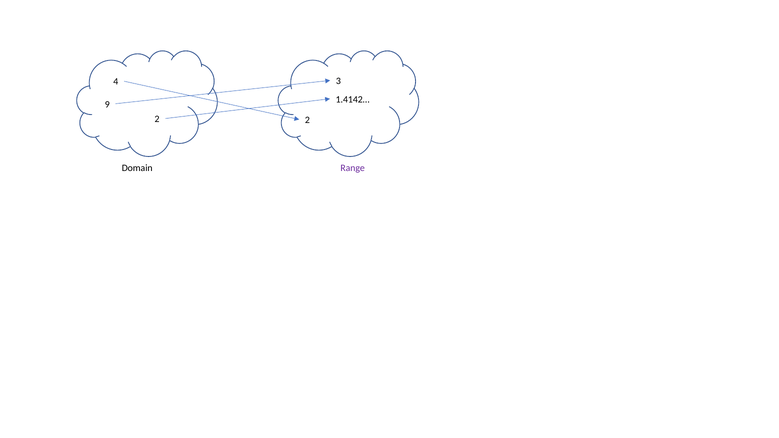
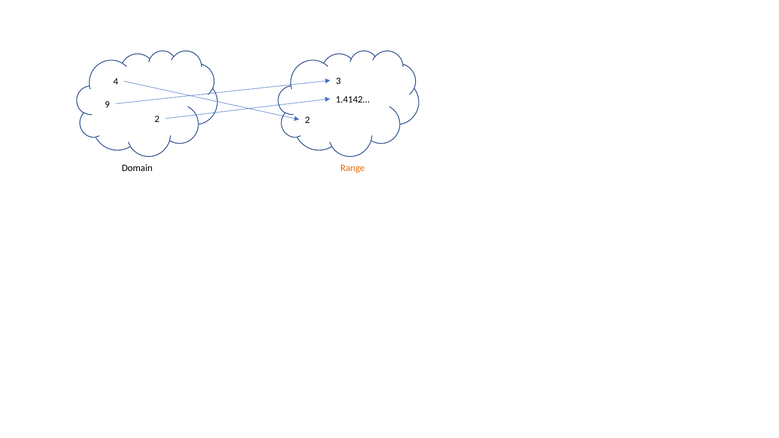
Range colour: purple -> orange
